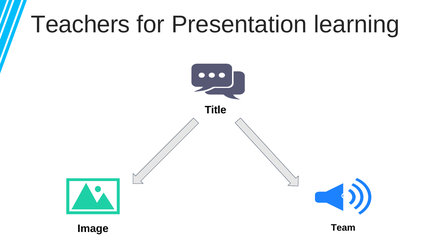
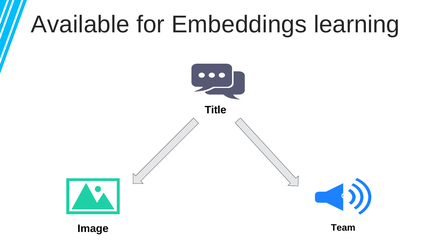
Teachers: Teachers -> Available
Presentation: Presentation -> Embeddings
